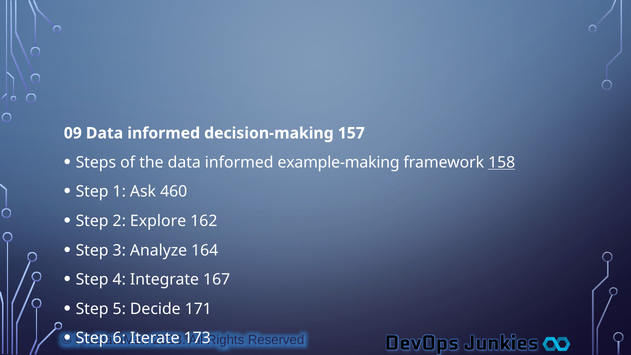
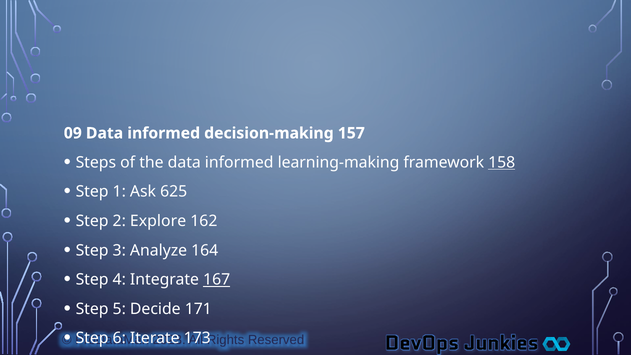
example-making: example-making -> learning-making
460: 460 -> 625
167 underline: none -> present
